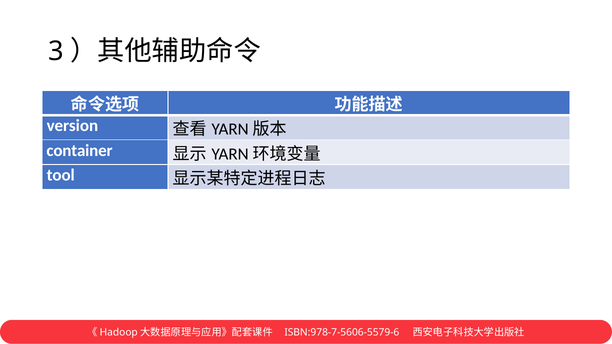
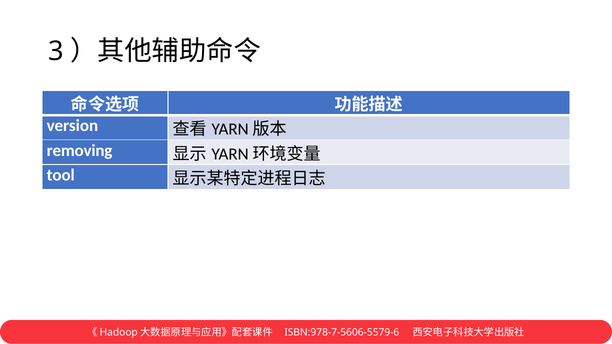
container: container -> removing
